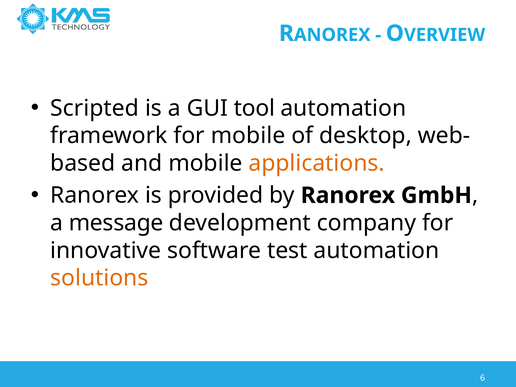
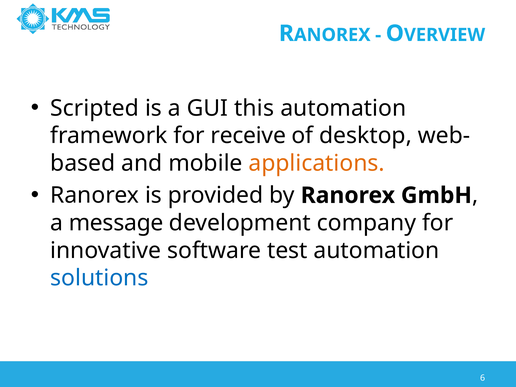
tool: tool -> this
for mobile: mobile -> receive
solutions colour: orange -> blue
